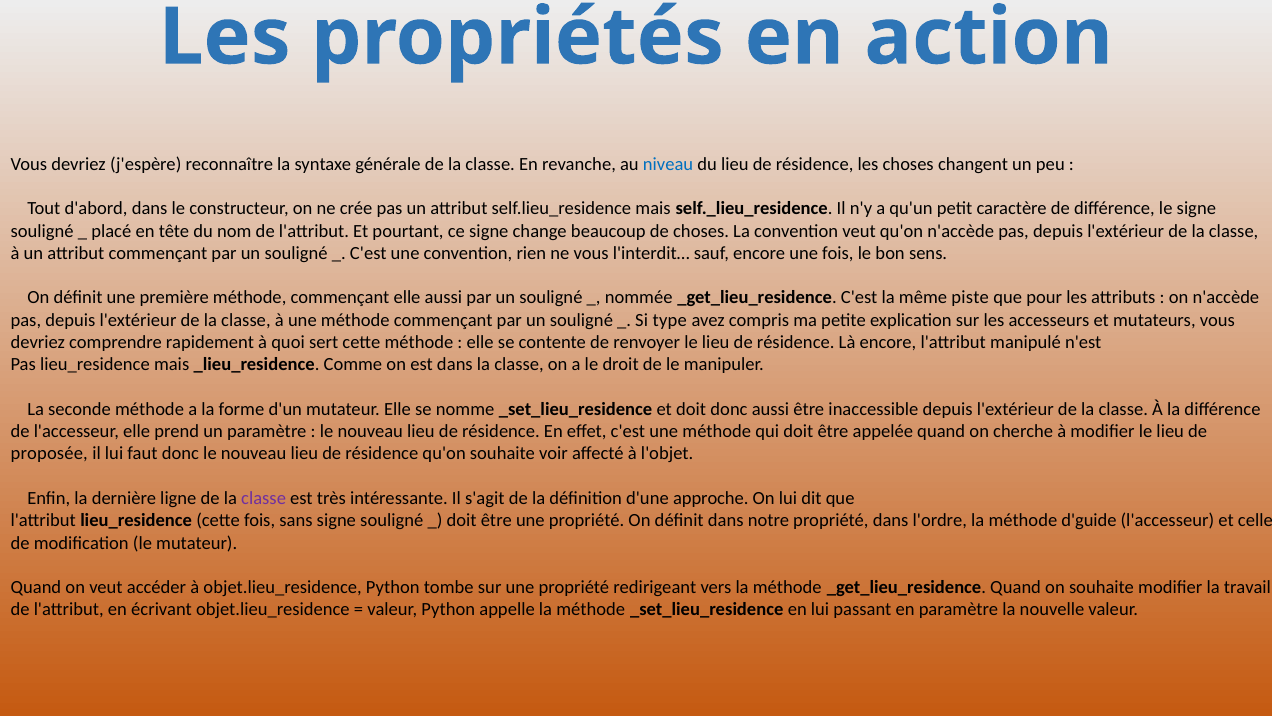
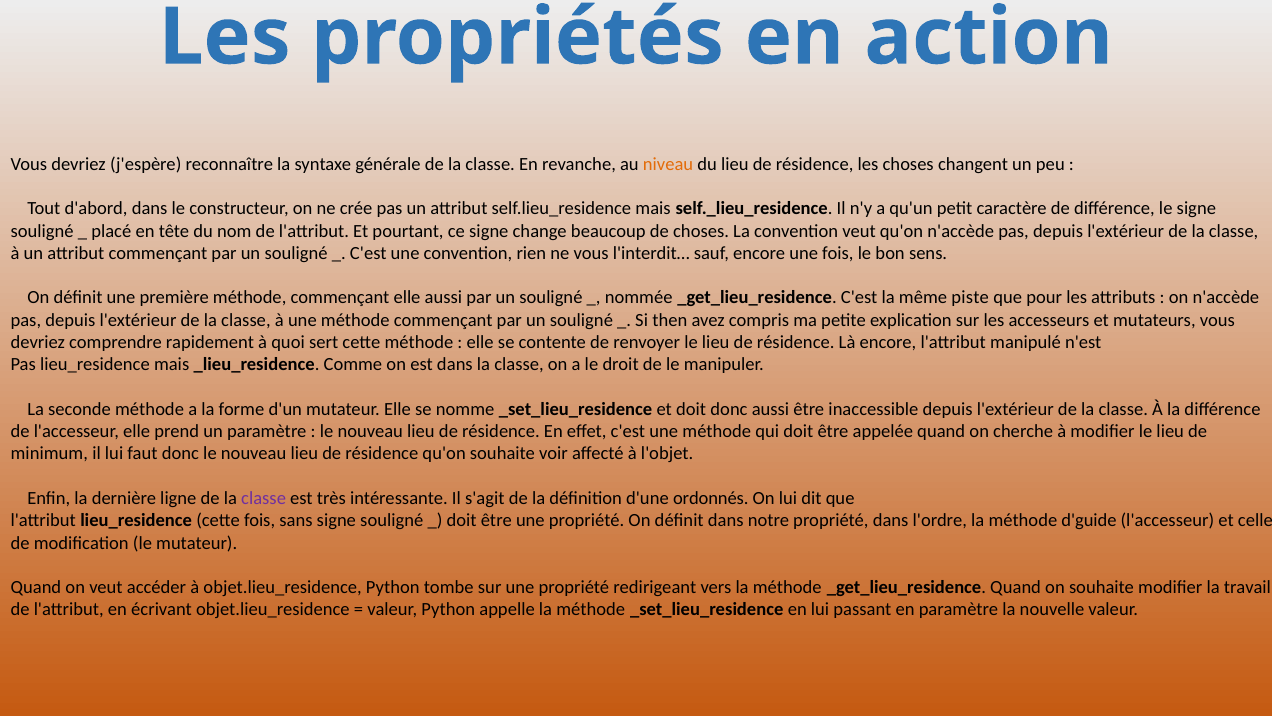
niveau colour: blue -> orange
type: type -> then
proposée: proposée -> minimum
approche: approche -> ordonnés
